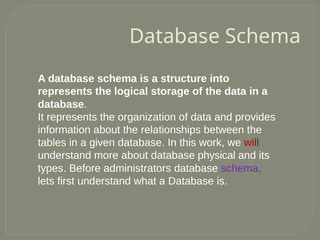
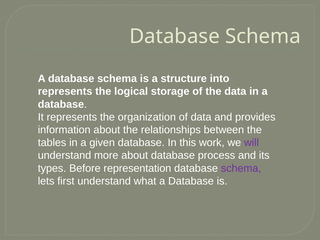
will colour: red -> purple
physical: physical -> process
administrators: administrators -> representation
